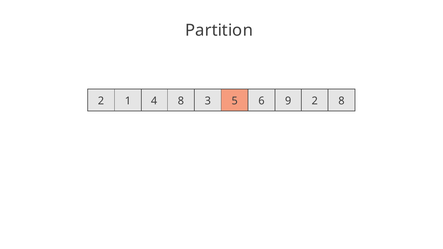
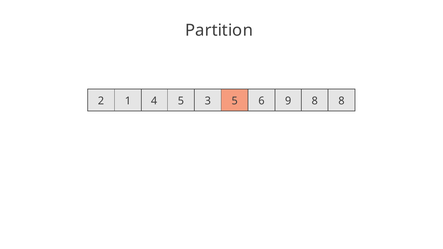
4 8: 8 -> 5
9 2: 2 -> 8
